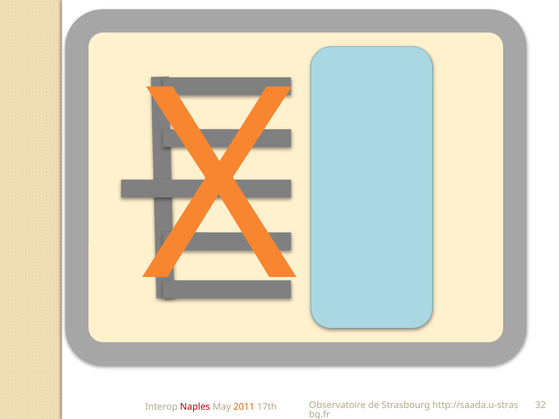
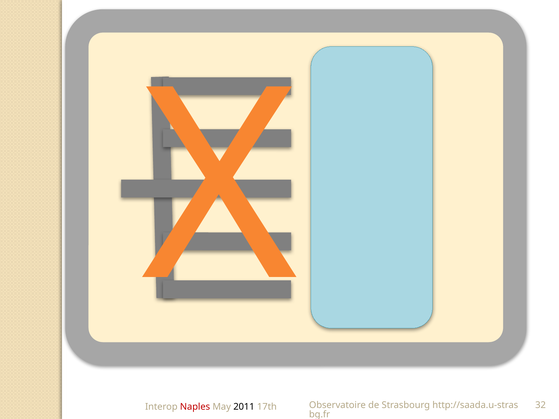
2011 colour: orange -> black
